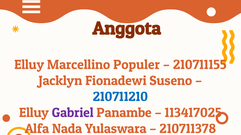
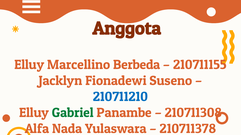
Populer: Populer -> Berbeda
Gabriel colour: purple -> green
113417025: 113417025 -> 210711308
